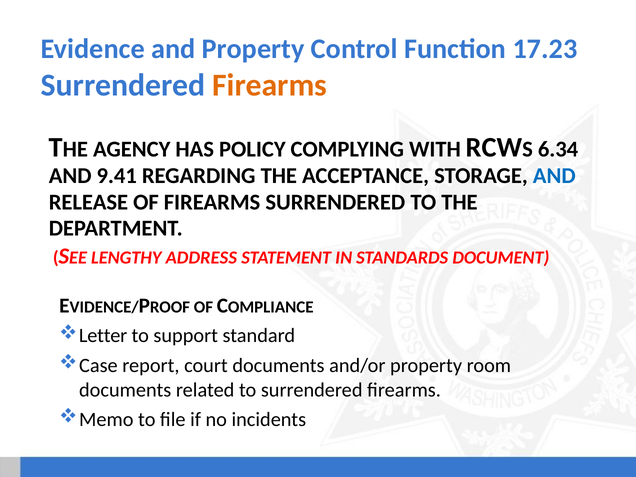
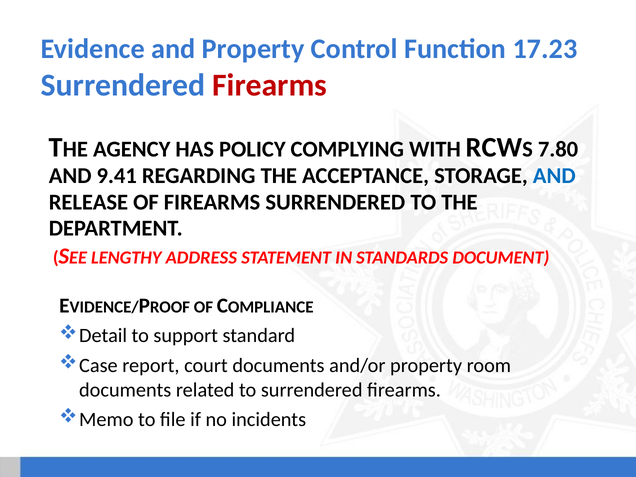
Firearms at (270, 85) colour: orange -> red
6.34: 6.34 -> 7.80
Letter: Letter -> Detail
